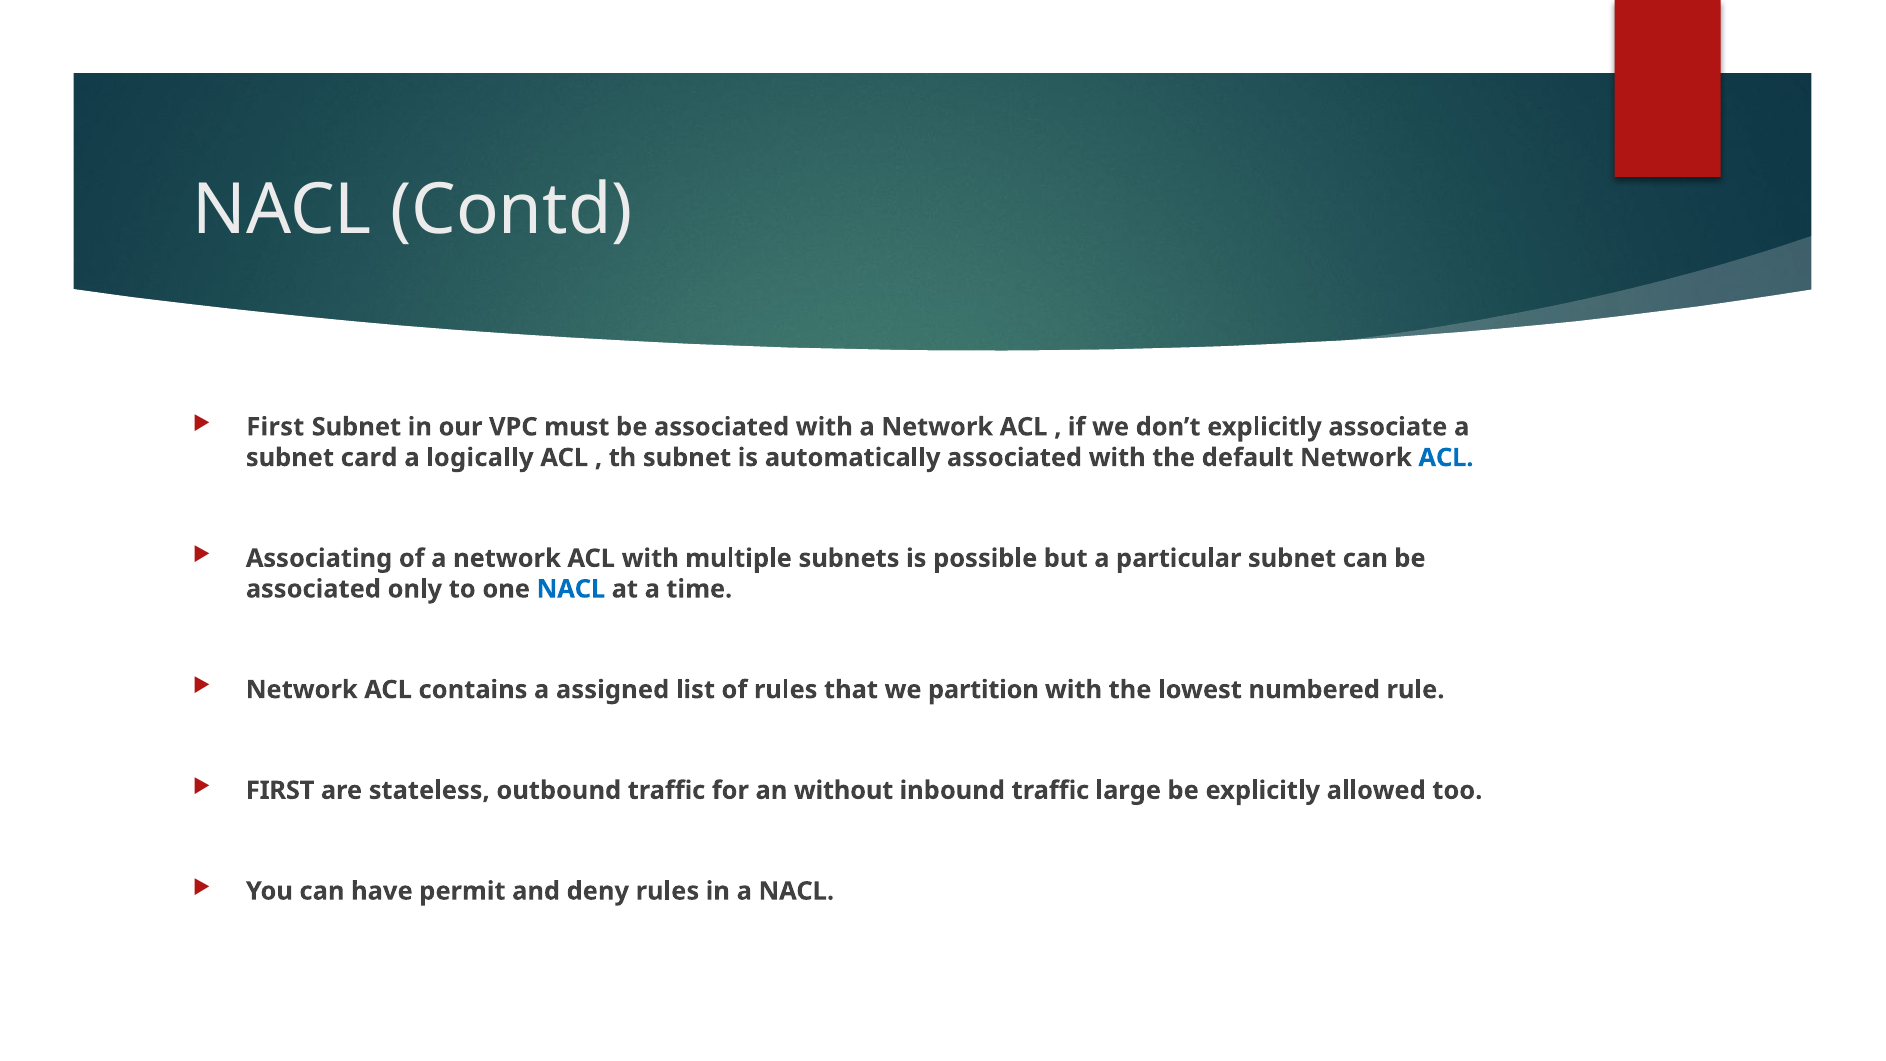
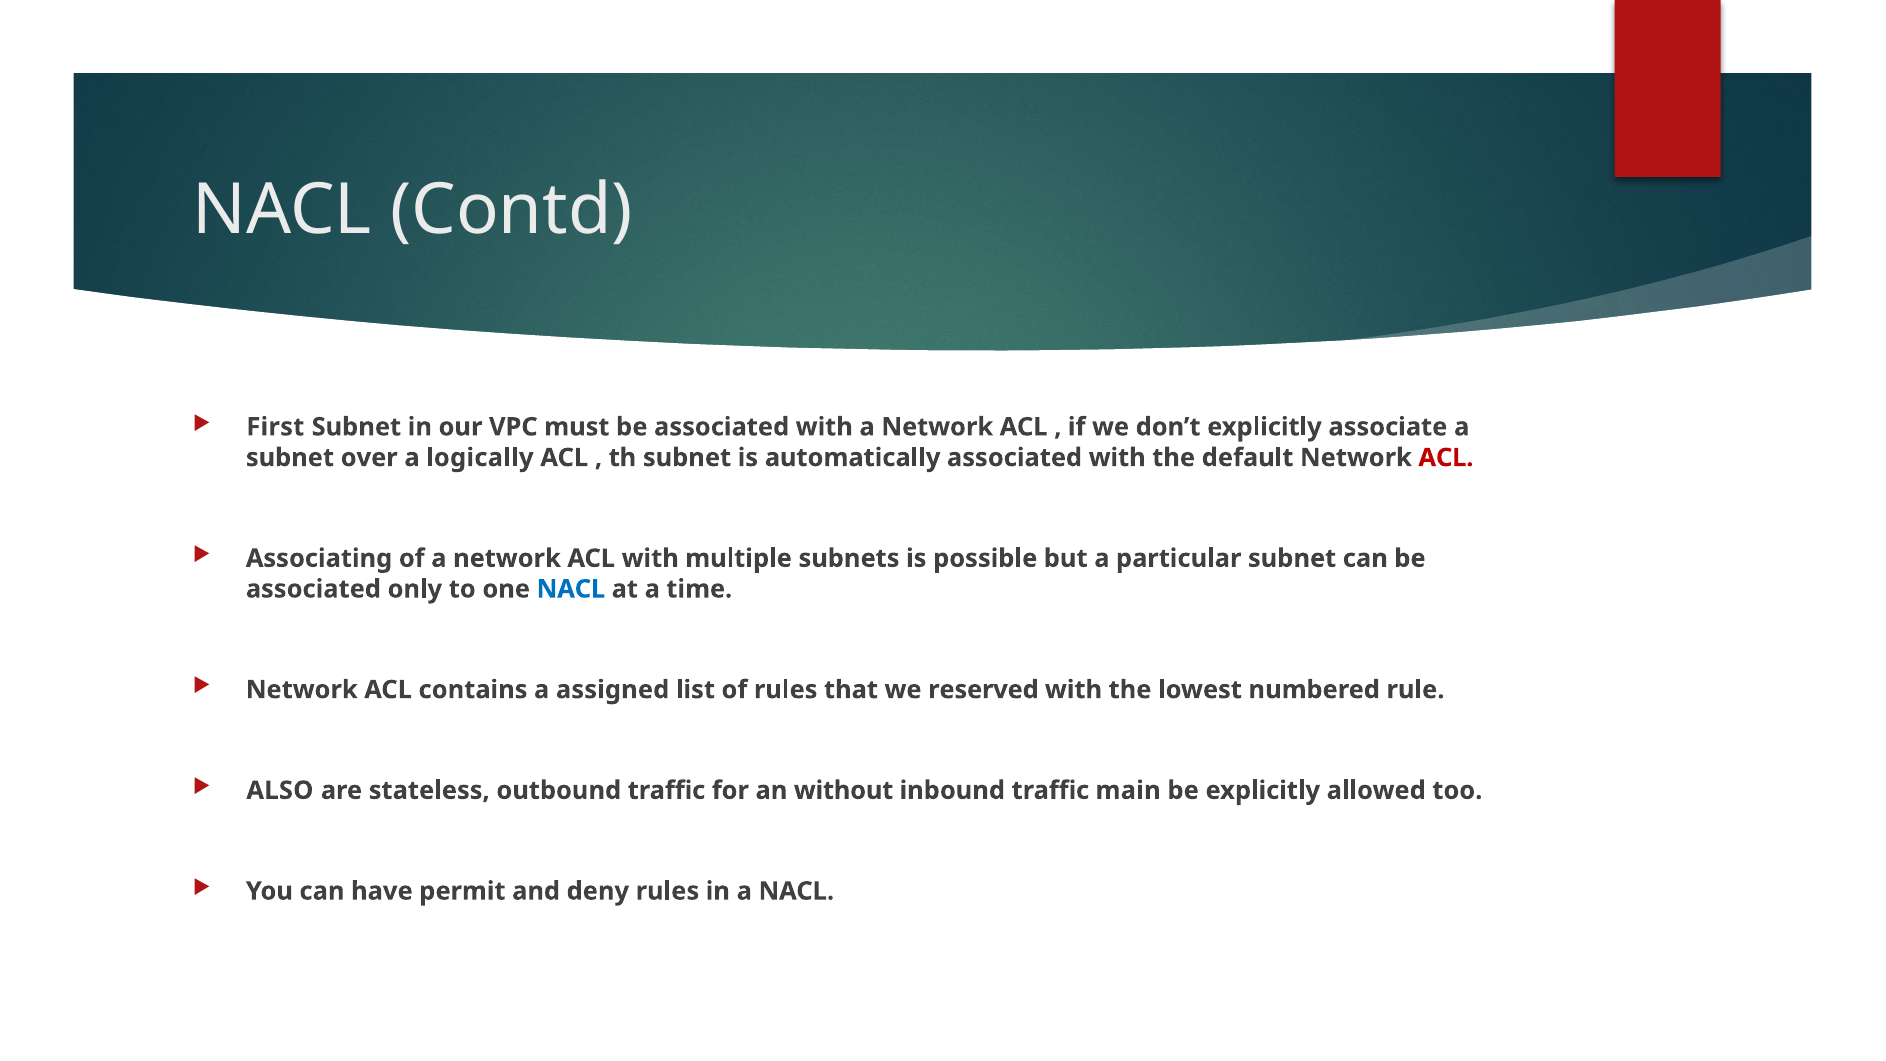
card: card -> over
ACL at (1446, 458) colour: blue -> red
partition: partition -> reserved
FIRST at (280, 790): FIRST -> ALSO
large: large -> main
